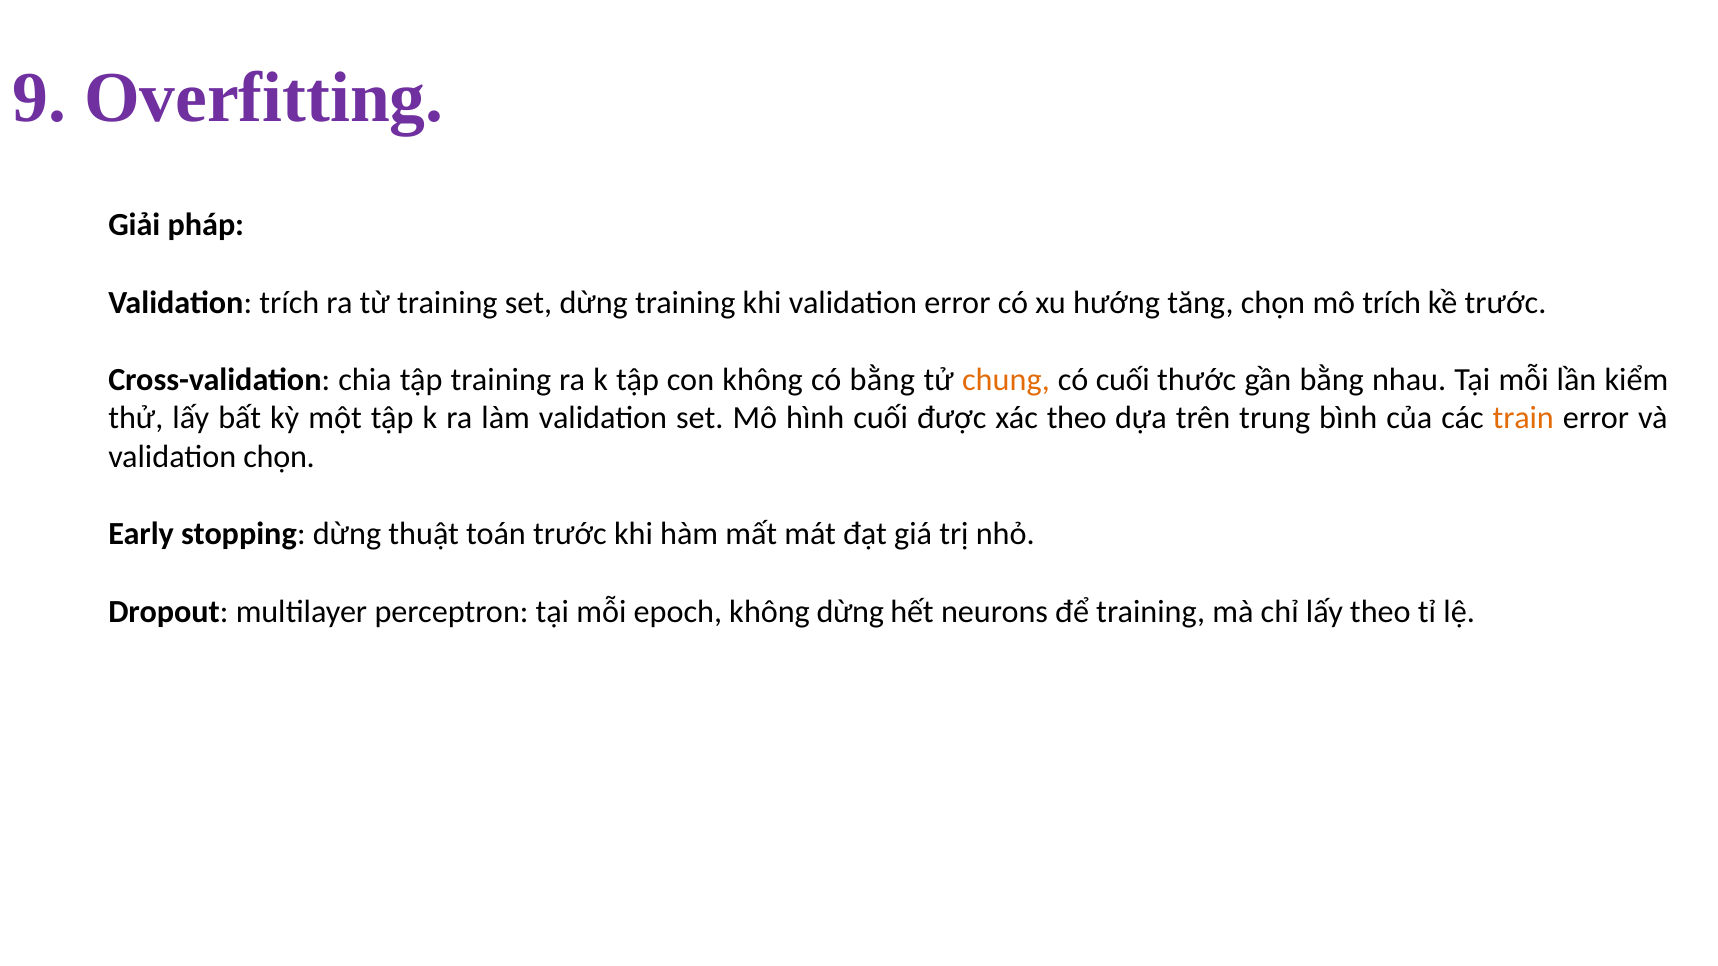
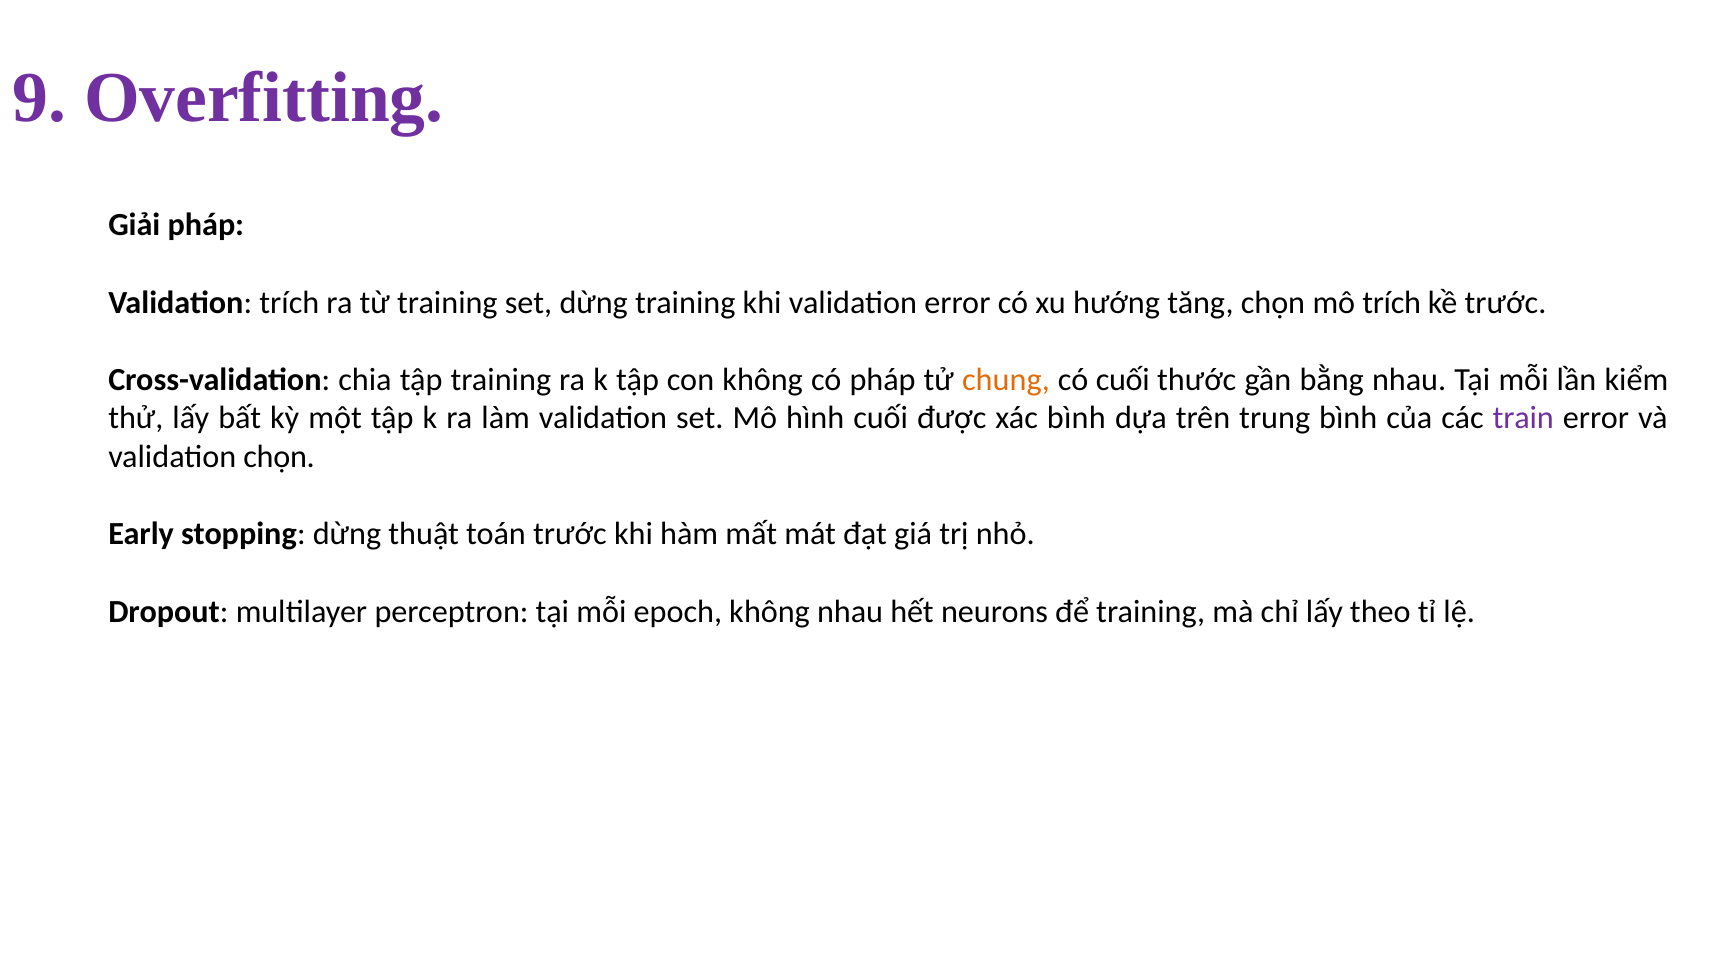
có bằng: bằng -> pháp
xác theo: theo -> bình
train colour: orange -> purple
không dừng: dừng -> nhau
